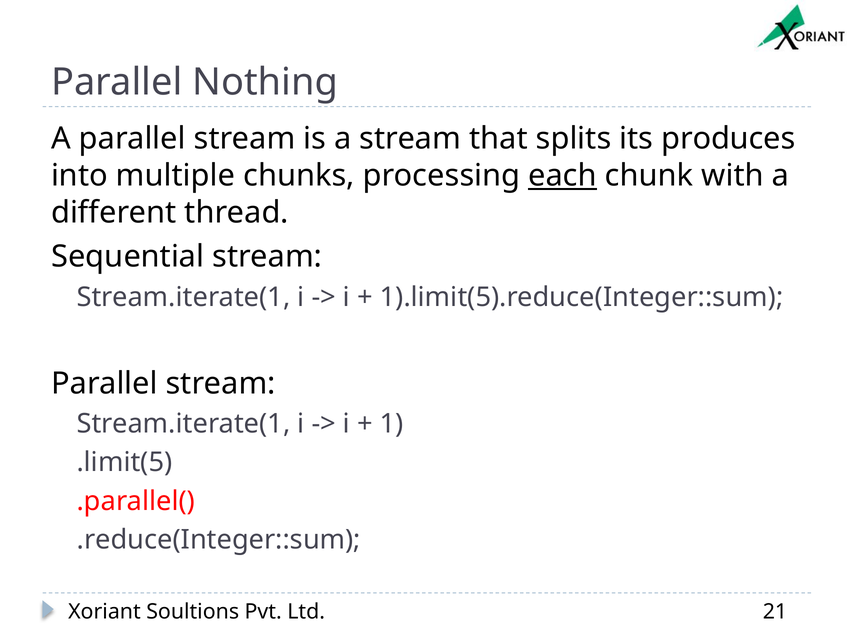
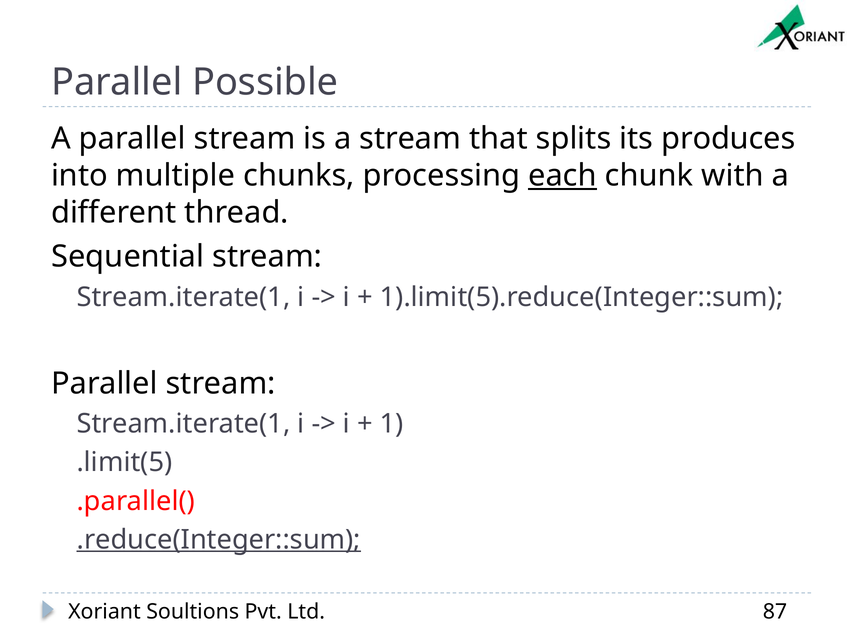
Nothing: Nothing -> Possible
.reduce(Integer::sum underline: none -> present
21: 21 -> 87
